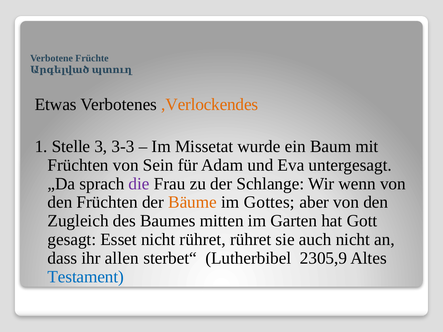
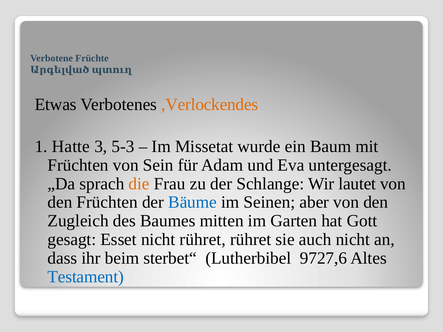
Stelle: Stelle -> Hatte
3-3: 3-3 -> 5-3
die colour: purple -> orange
wenn: wenn -> lautet
Bäume colour: orange -> blue
Gottes: Gottes -> Seinen
allen: allen -> beim
2305,9: 2305,9 -> 9727,6
